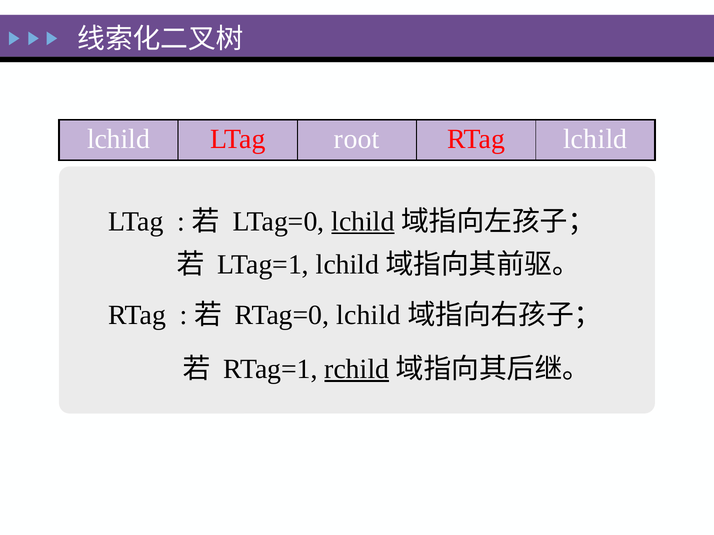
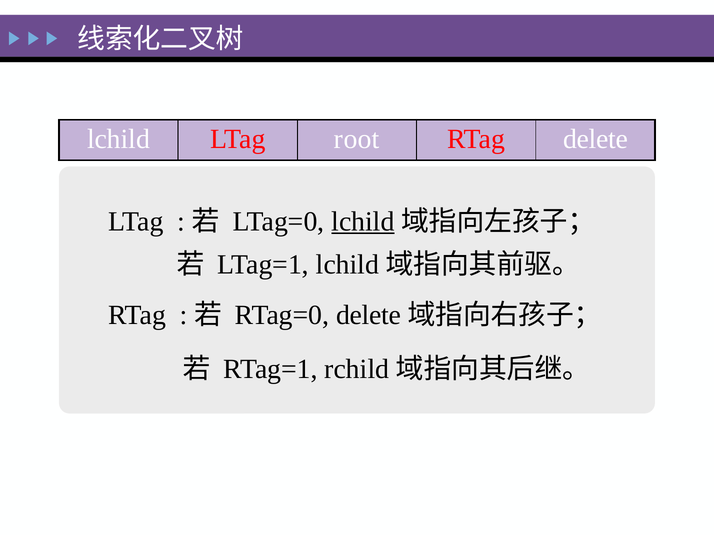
RTag lchild: lchild -> delete
RTag=0 lchild: lchild -> delete
rchild underline: present -> none
